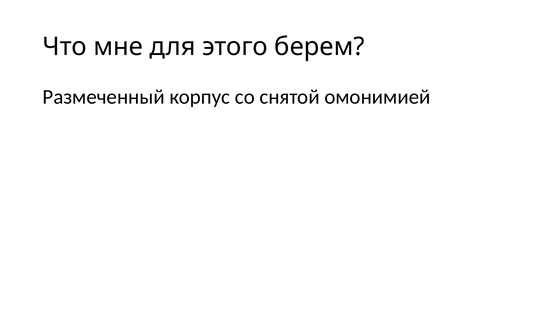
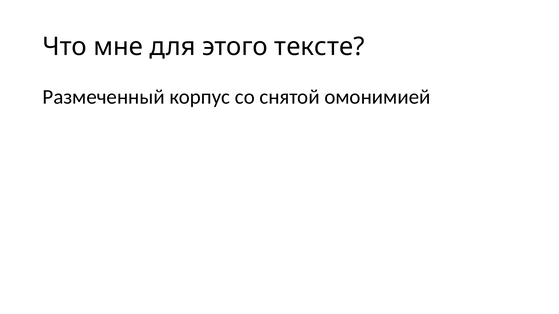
берем: берем -> тексте
